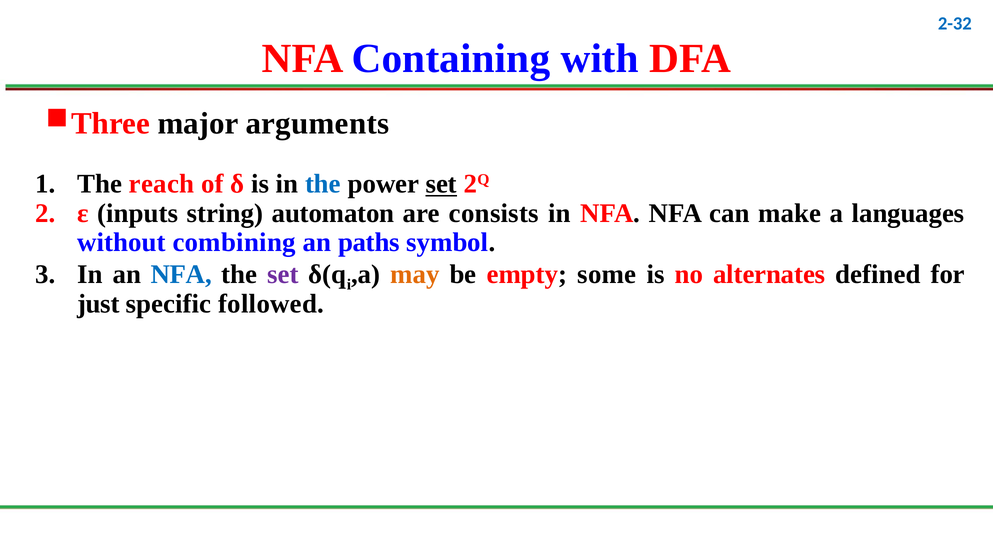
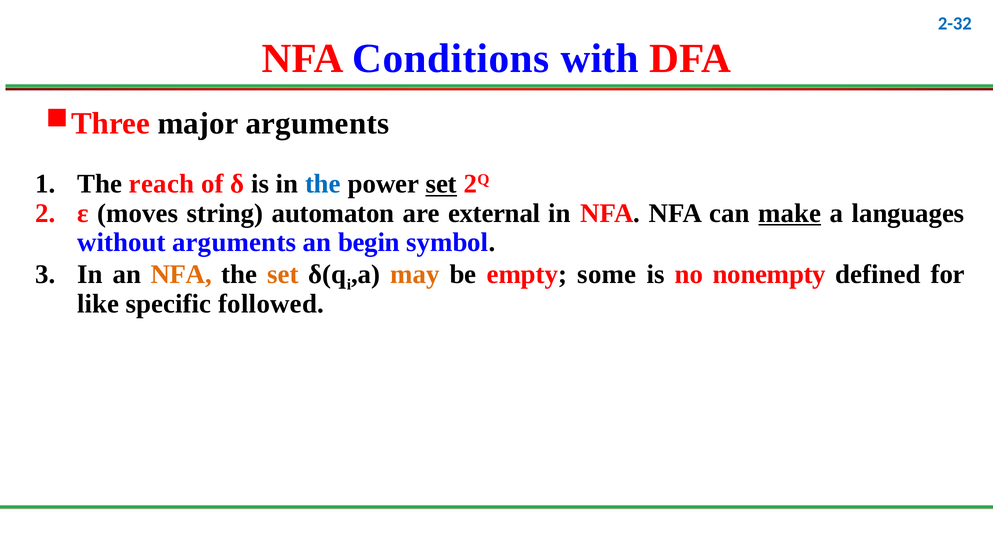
Containing: Containing -> Conditions
inputs: inputs -> moves
consists: consists -> external
make underline: none -> present
without combining: combining -> arguments
paths: paths -> begin
NFA at (181, 274) colour: blue -> orange
set at (283, 274) colour: purple -> orange
alternates: alternates -> nonempty
just: just -> like
